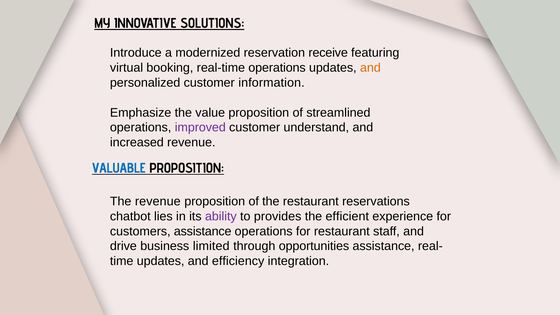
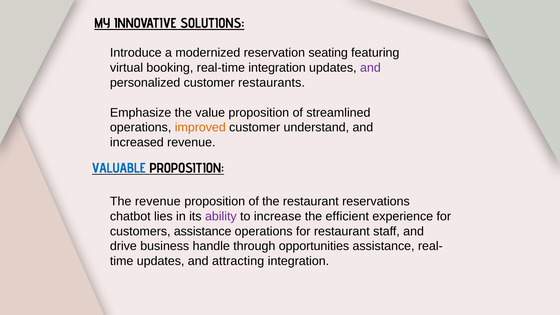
receive: receive -> seating
real-time operations: operations -> integration
and at (370, 68) colour: orange -> purple
information: information -> restaurants
improved colour: purple -> orange
provides: provides -> increase
limited: limited -> handle
efficiency: efficiency -> attracting
